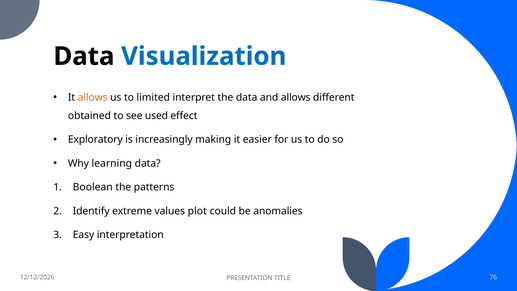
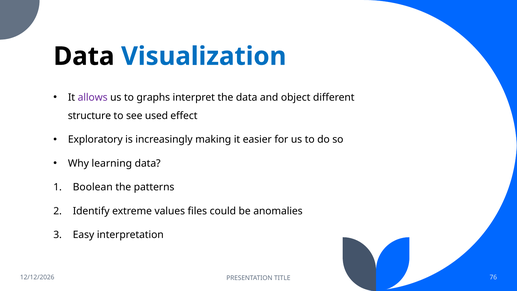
allows at (93, 97) colour: orange -> purple
limited: limited -> graphs
and allows: allows -> object
obtained: obtained -> structure
plot: plot -> files
